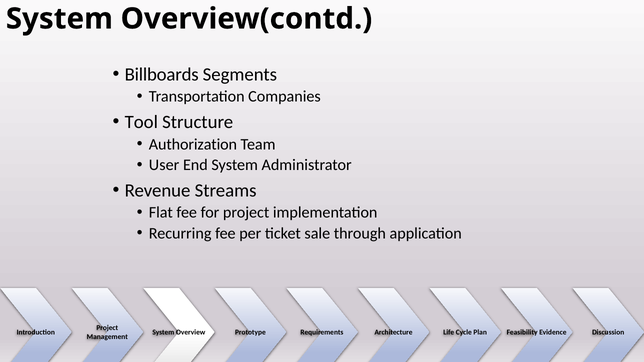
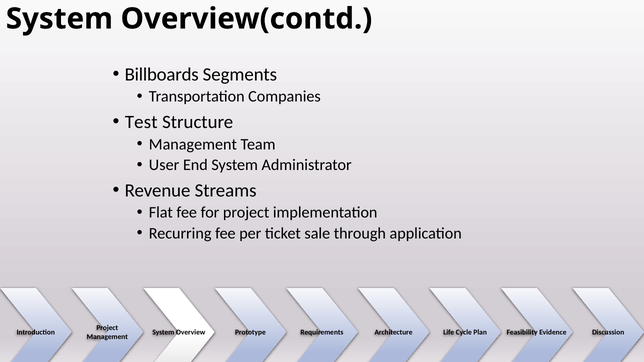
Tool: Tool -> Test
Authorization at (193, 144): Authorization -> Management
